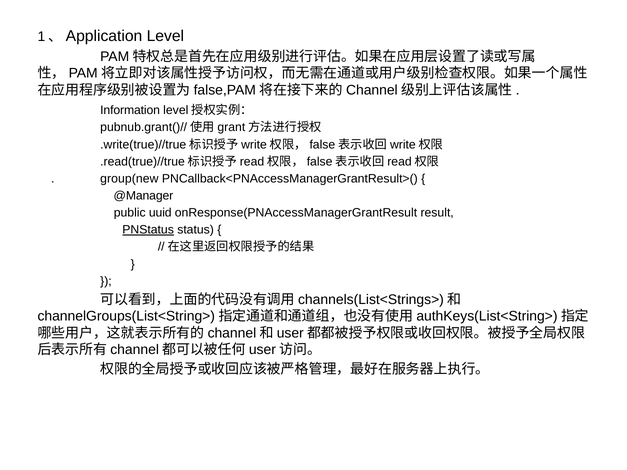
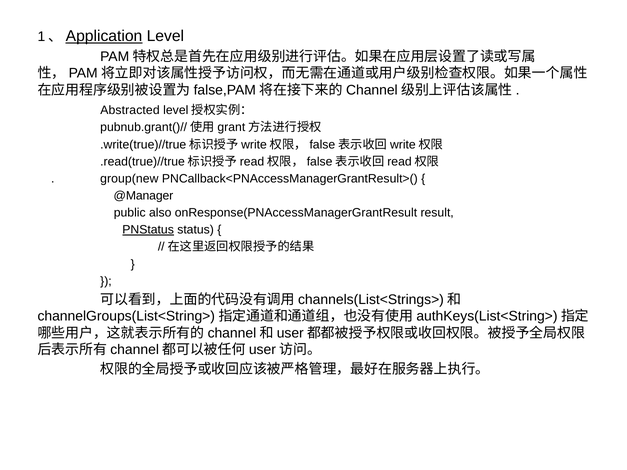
Application underline: none -> present
Information: Information -> Abstracted
uuid: uuid -> also
